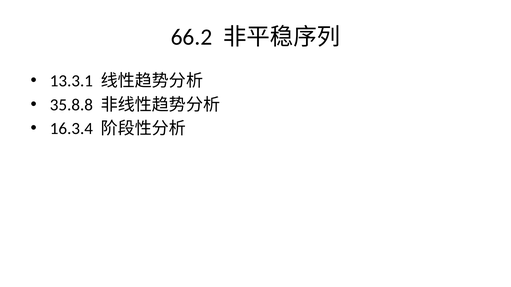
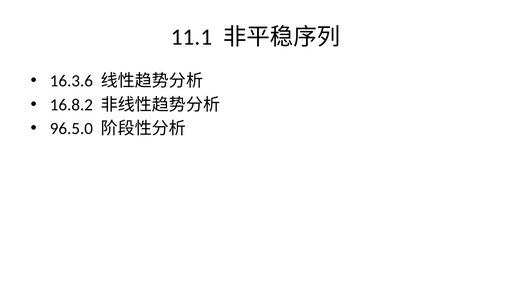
66.2: 66.2 -> 11.1
13.3.1: 13.3.1 -> 16.3.6
35.8.8: 35.8.8 -> 16.8.2
16.3.4: 16.3.4 -> 96.5.0
